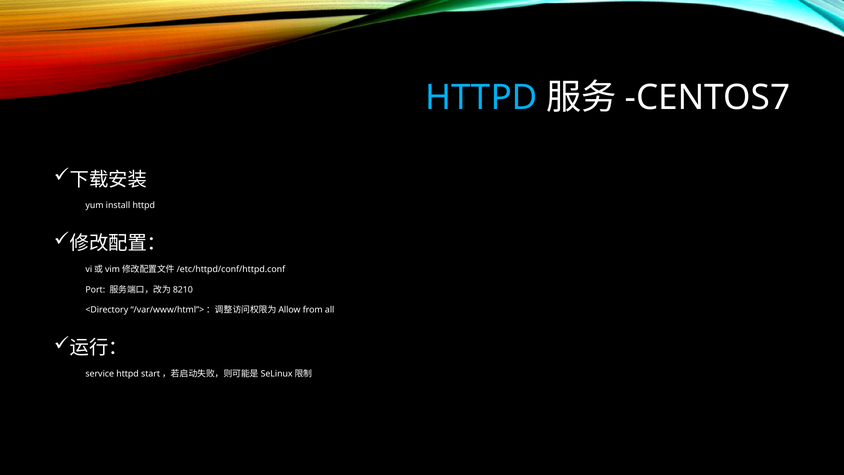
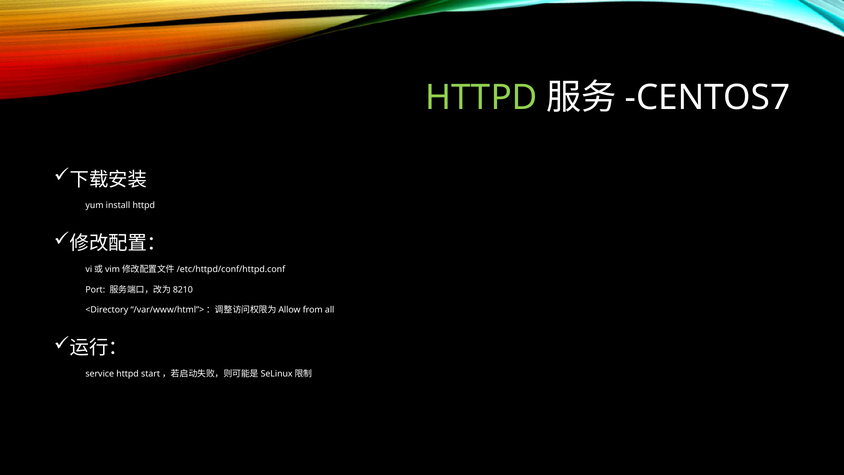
HTTPD at (481, 97) colour: light blue -> light green
